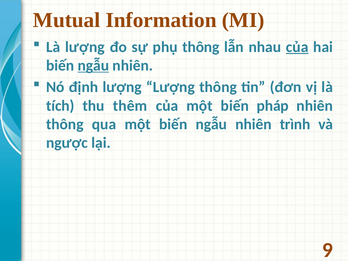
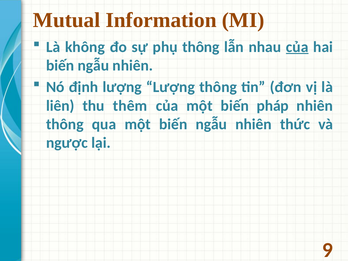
Là lượng: lượng -> không
ngẫu at (93, 65) underline: present -> none
tích: tích -> liên
trình: trình -> thức
